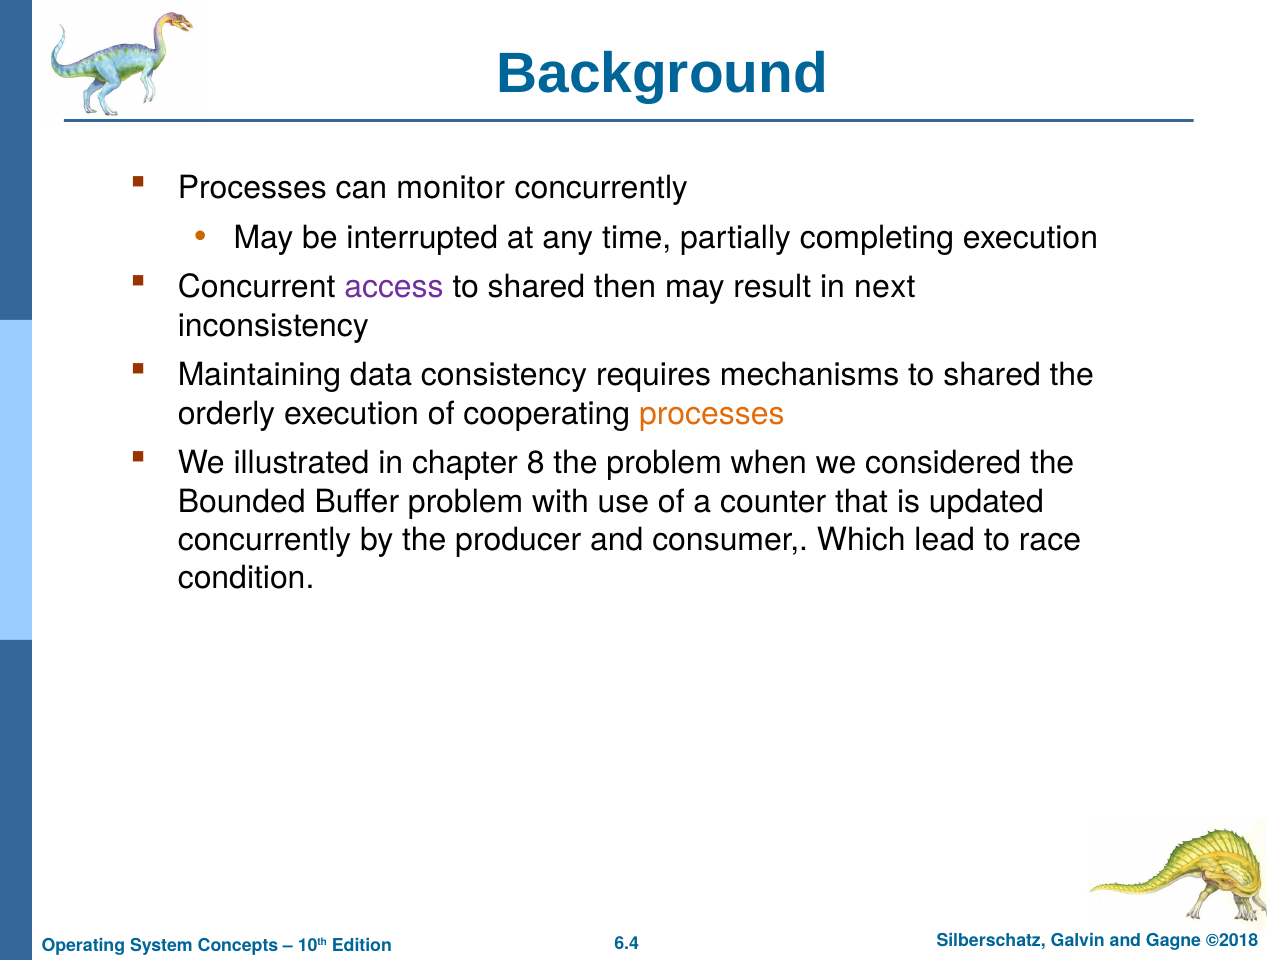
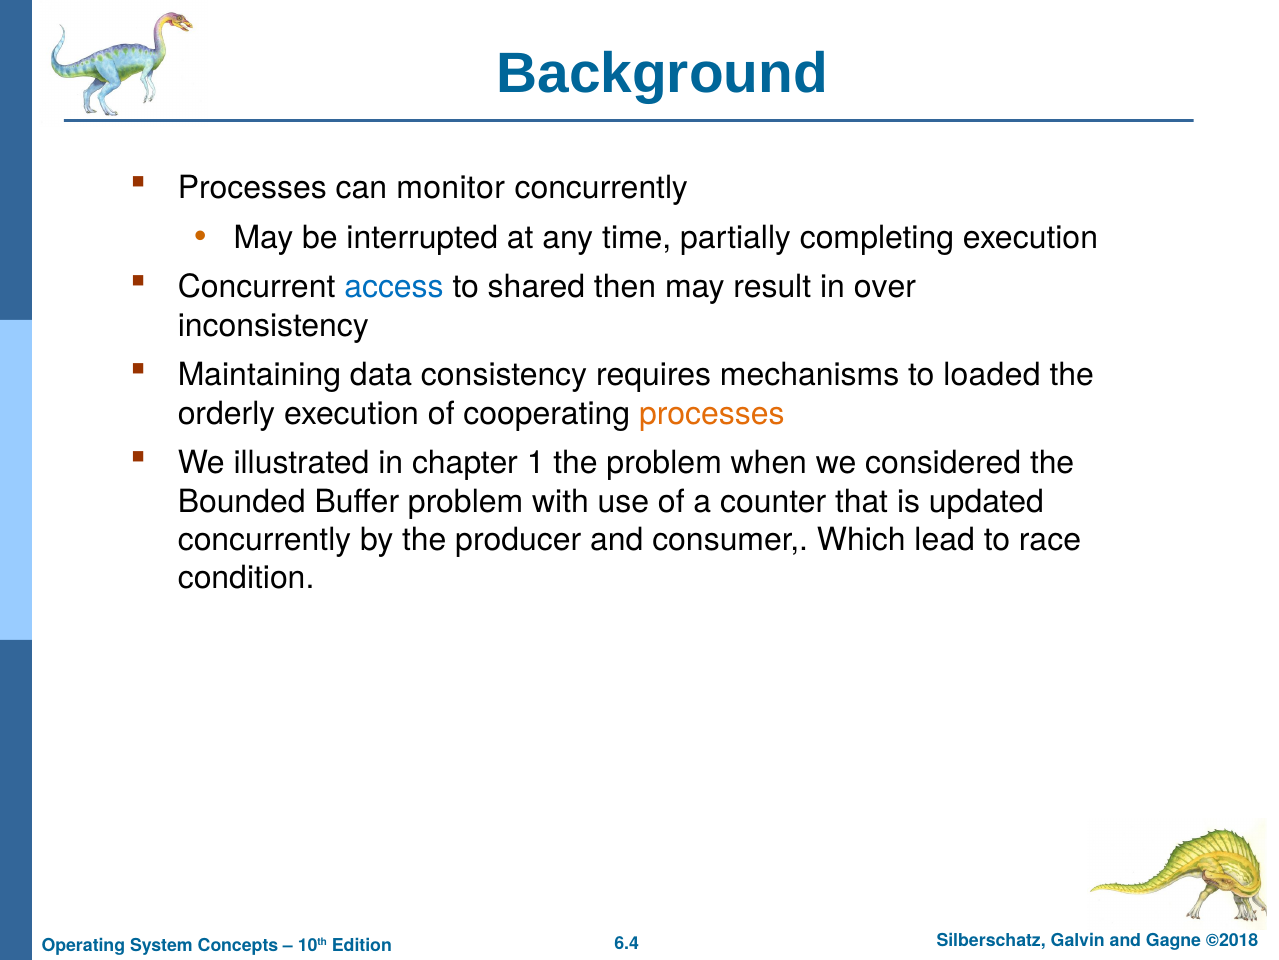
access colour: purple -> blue
next: next -> over
mechanisms to shared: shared -> loaded
8: 8 -> 1
